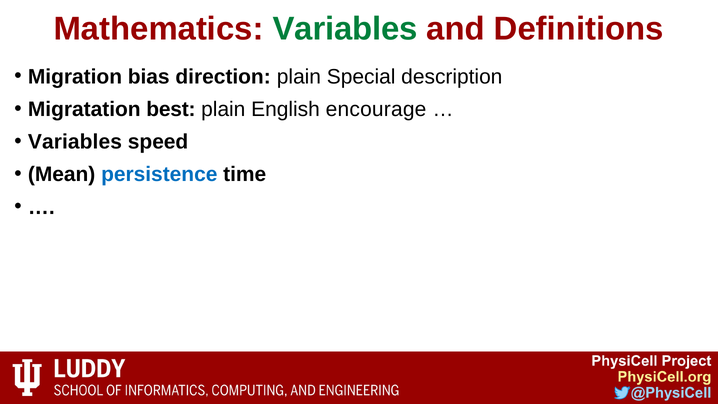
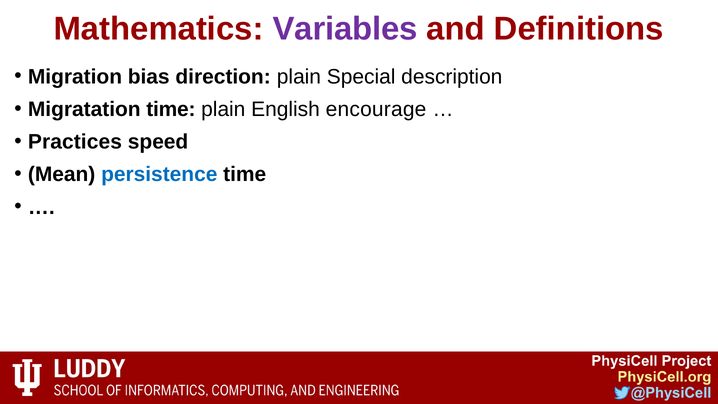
Variables at (345, 29) colour: green -> purple
Migratation best: best -> time
Variables at (75, 142): Variables -> Practices
